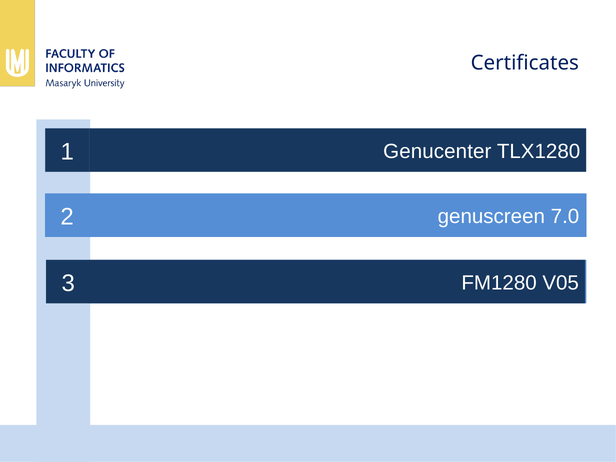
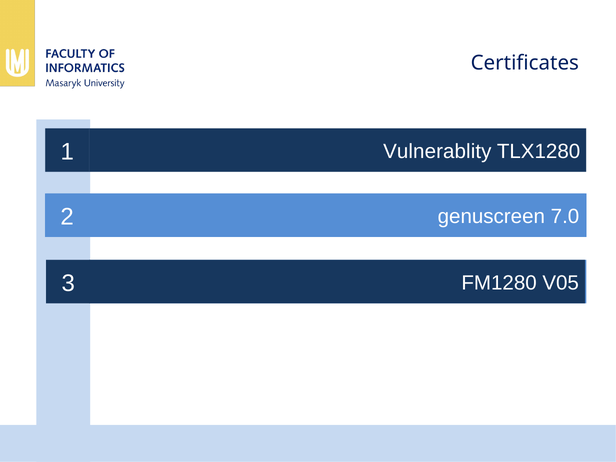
Genucenter: Genucenter -> Vulnerablity
